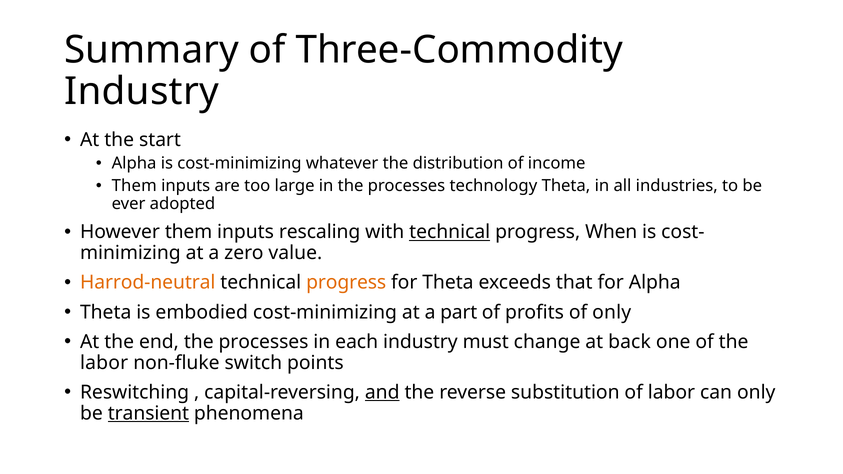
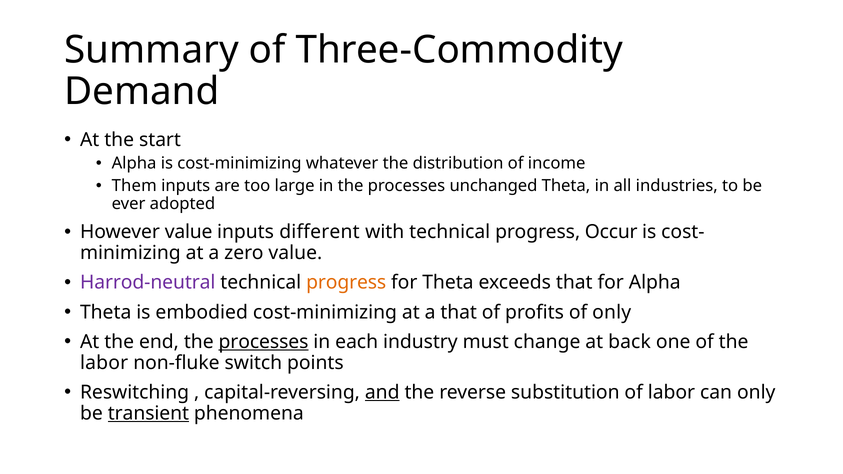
Industry at (142, 92): Industry -> Demand
technology: technology -> unchanged
However them: them -> value
rescaling: rescaling -> different
technical at (450, 232) underline: present -> none
When: When -> Occur
Harrod-neutral colour: orange -> purple
a part: part -> that
processes at (263, 342) underline: none -> present
